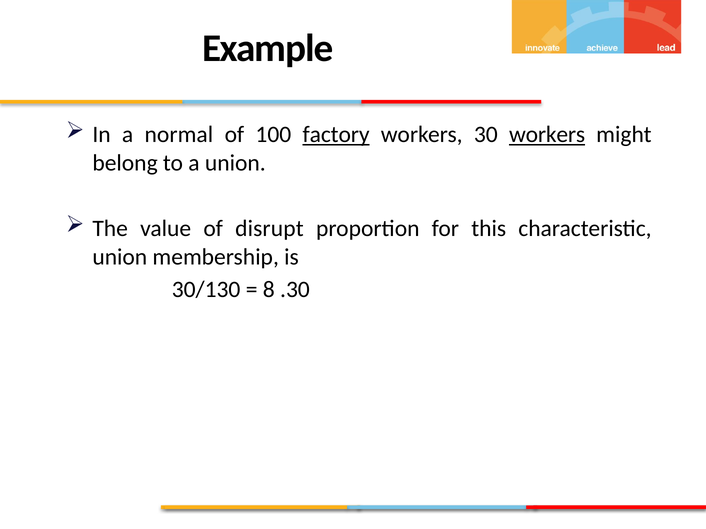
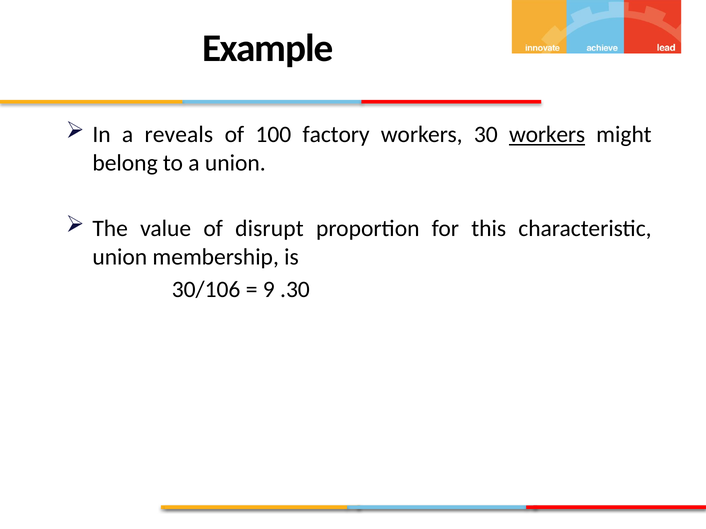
normal: normal -> reveals
factory underline: present -> none
30/130: 30/130 -> 30/106
8: 8 -> 9
